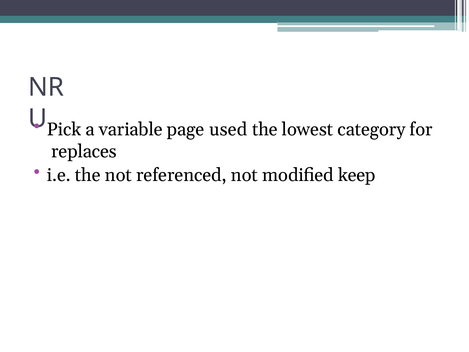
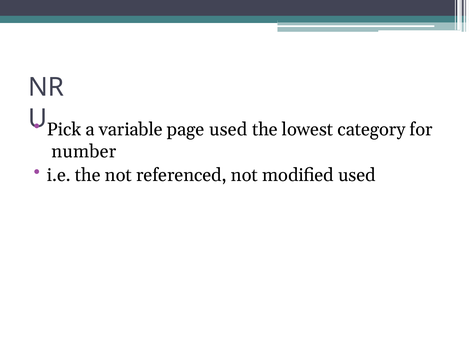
replaces: replaces -> number
modified keep: keep -> used
